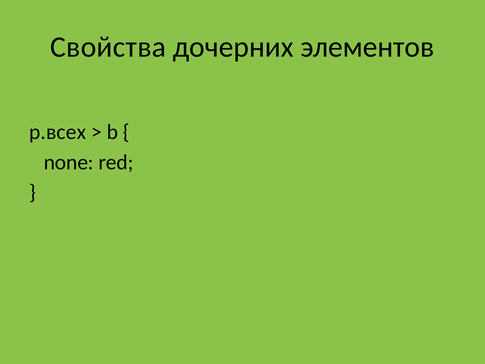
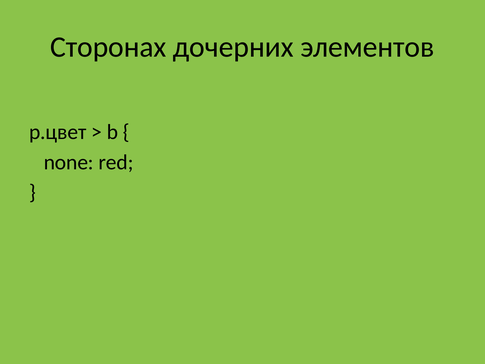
Свойства: Свойства -> Сторонах
p.всех: p.всех -> p.цвет
